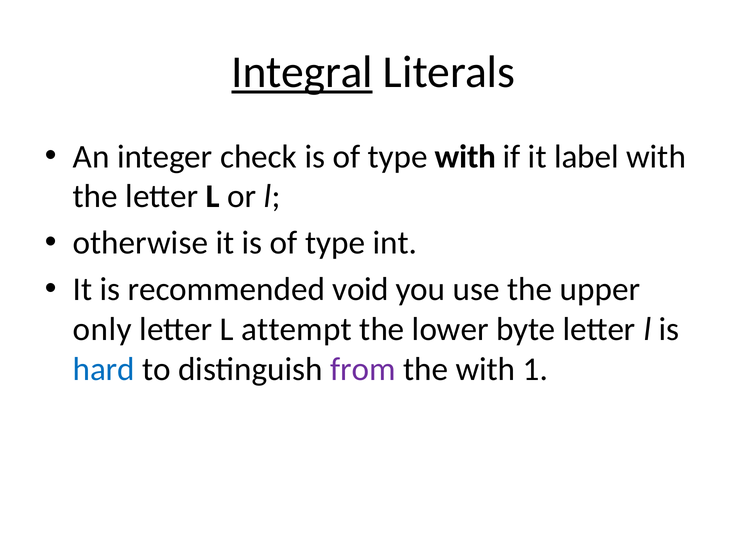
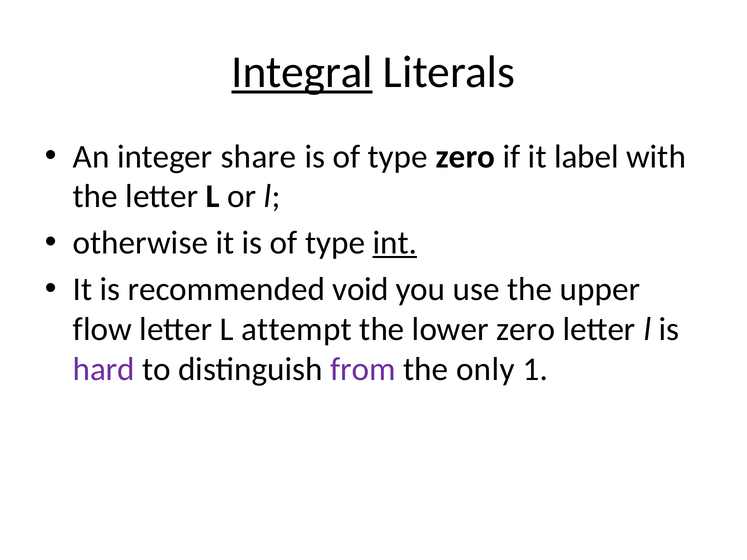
check: check -> share
type with: with -> zero
int underline: none -> present
only: only -> flow
lower byte: byte -> zero
hard colour: blue -> purple
the with: with -> only
